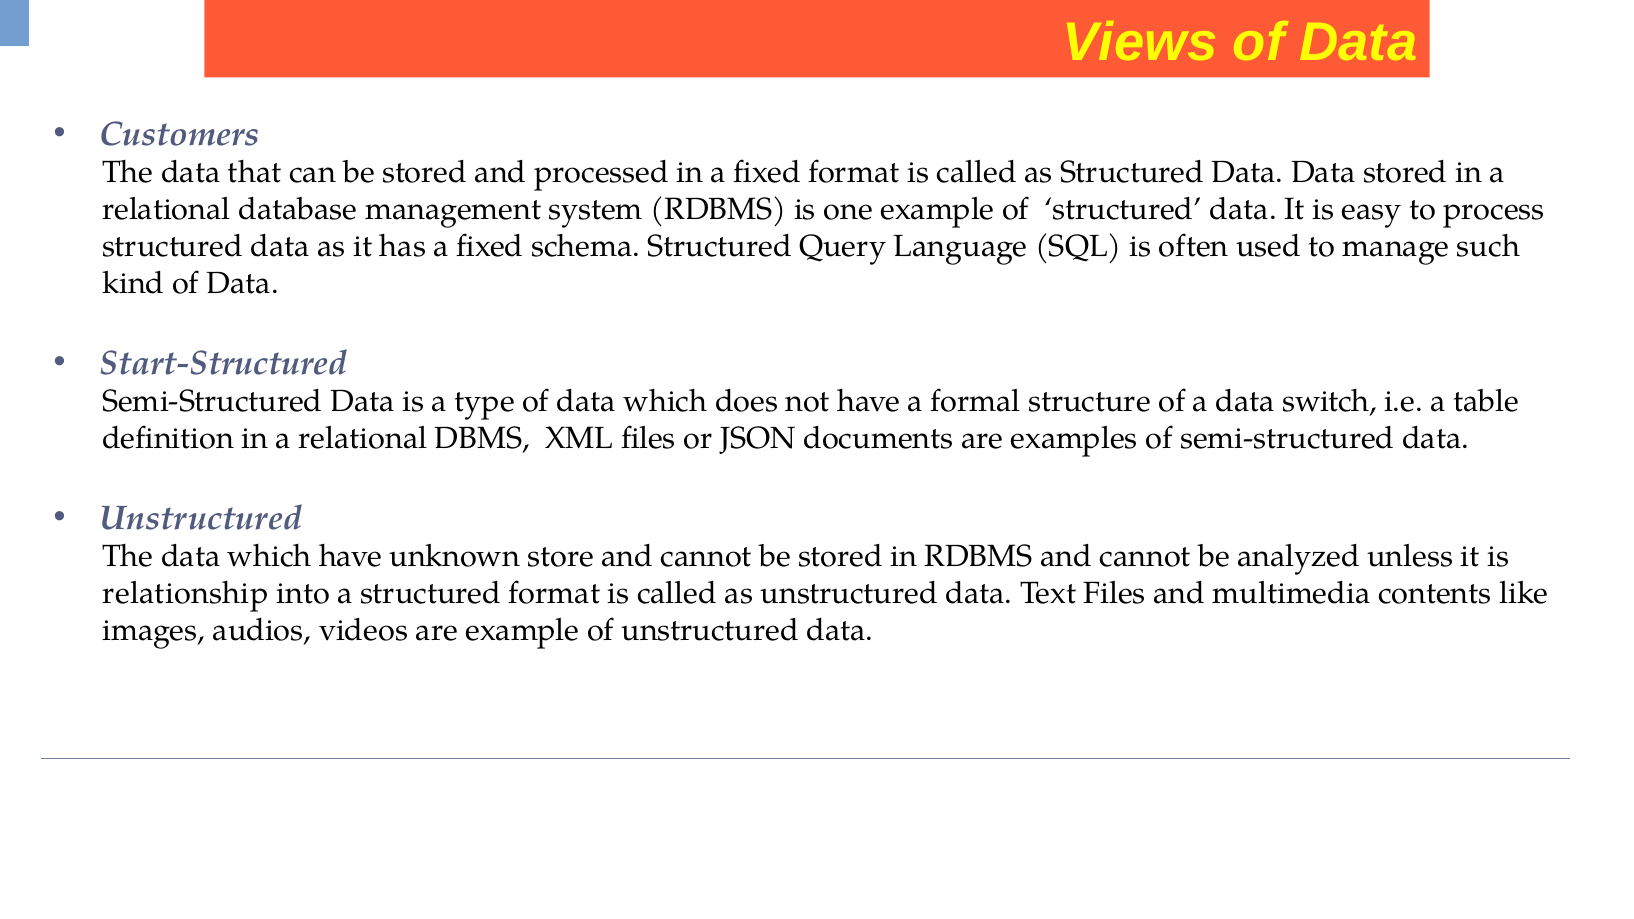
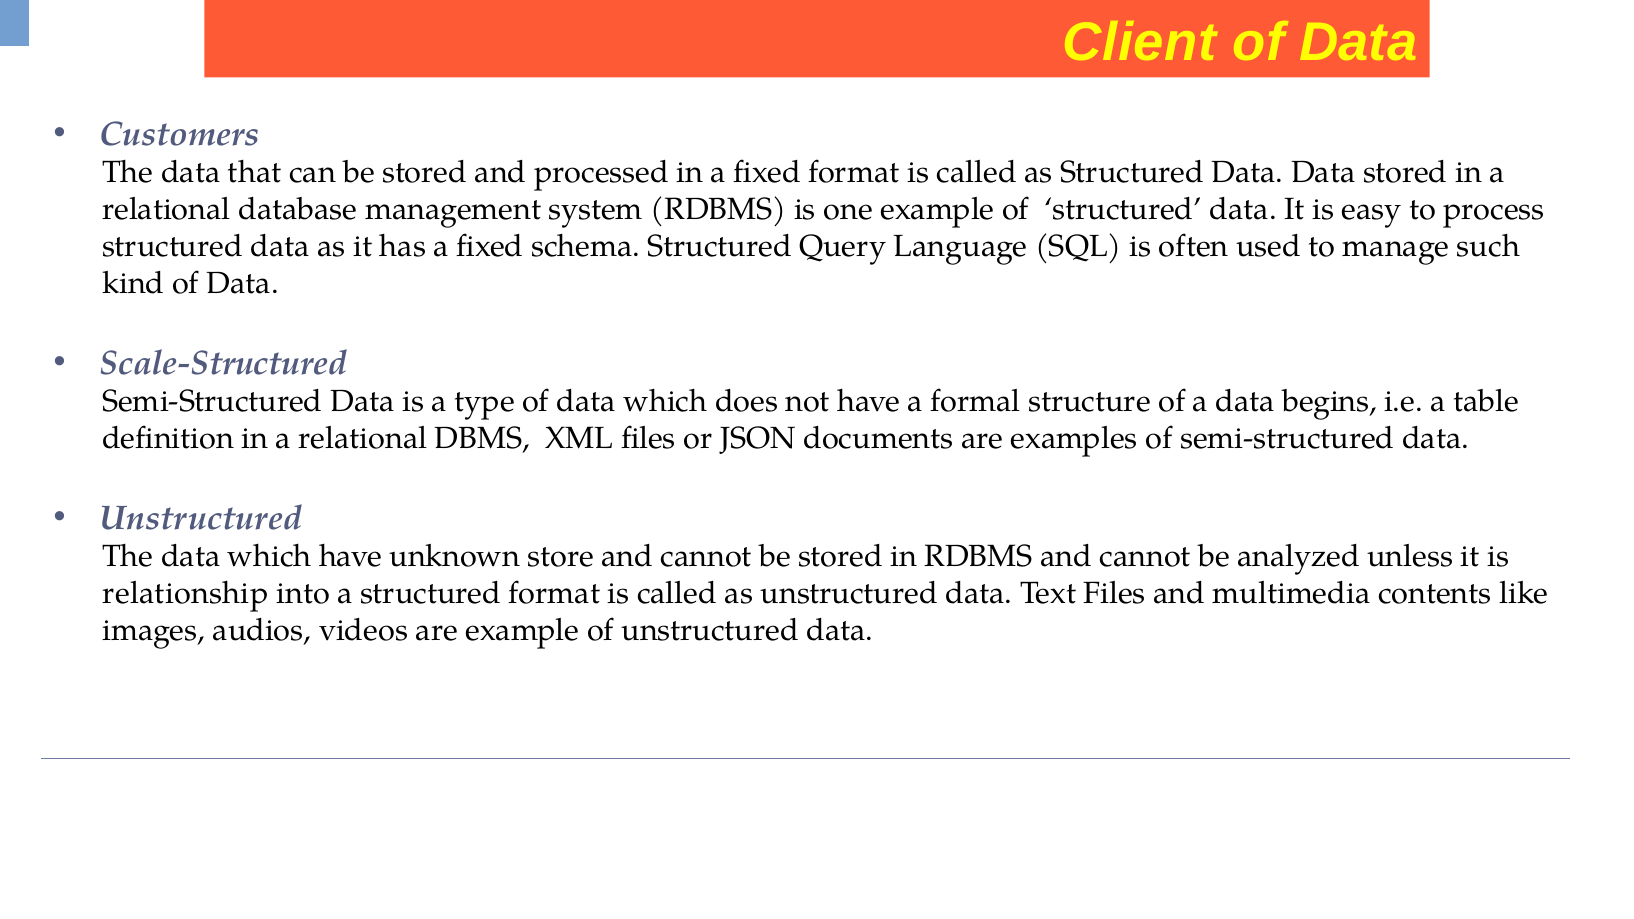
Views: Views -> Client
Start-Structured: Start-Structured -> Scale-Structured
switch: switch -> begins
